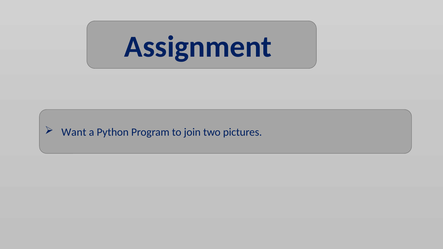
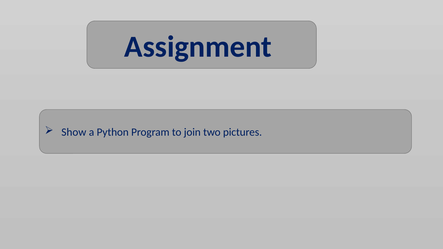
Want: Want -> Show
